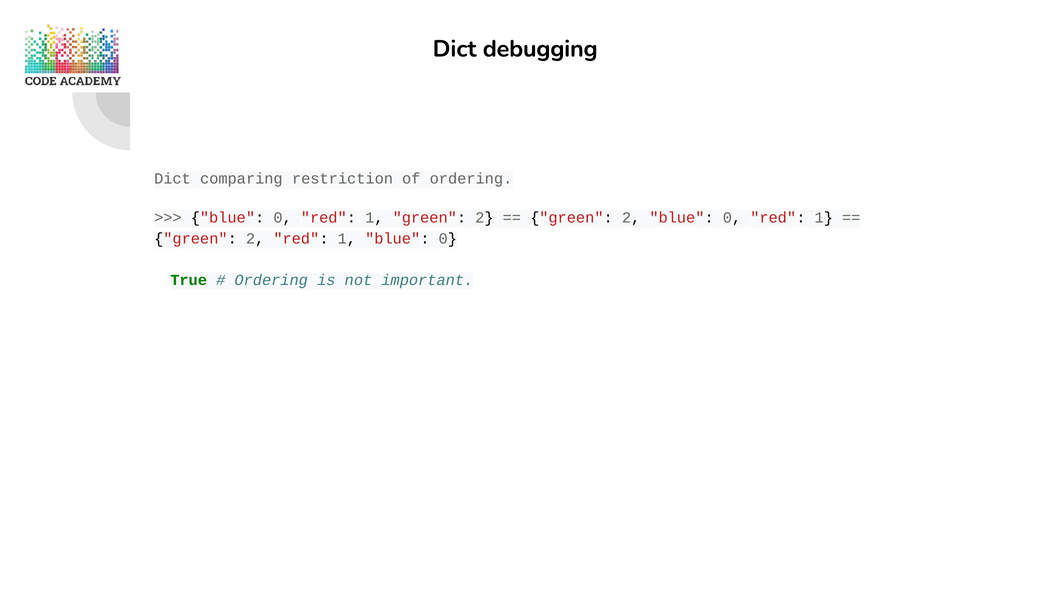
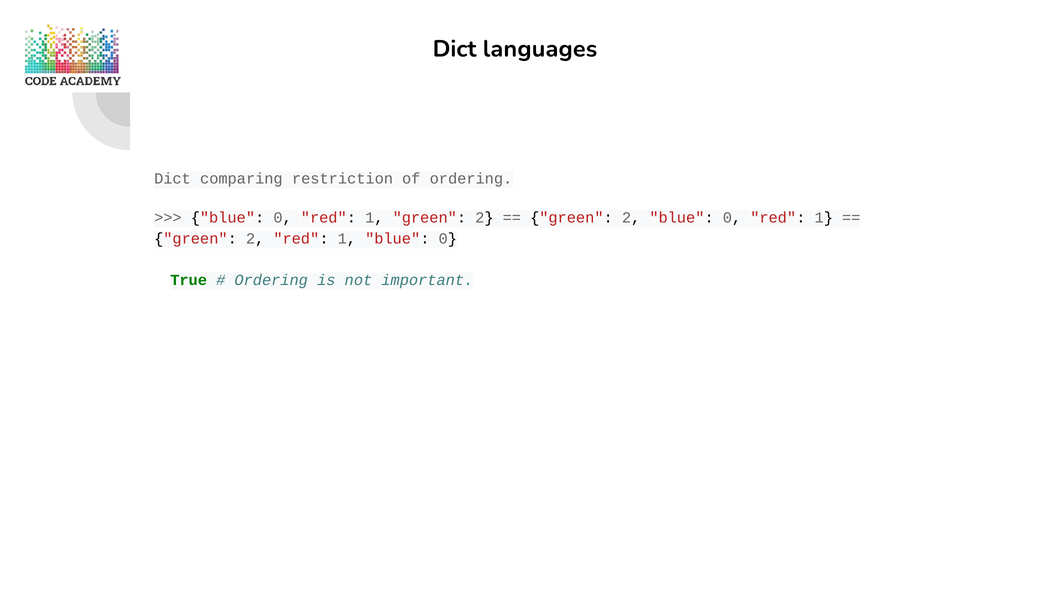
debugging: debugging -> languages
